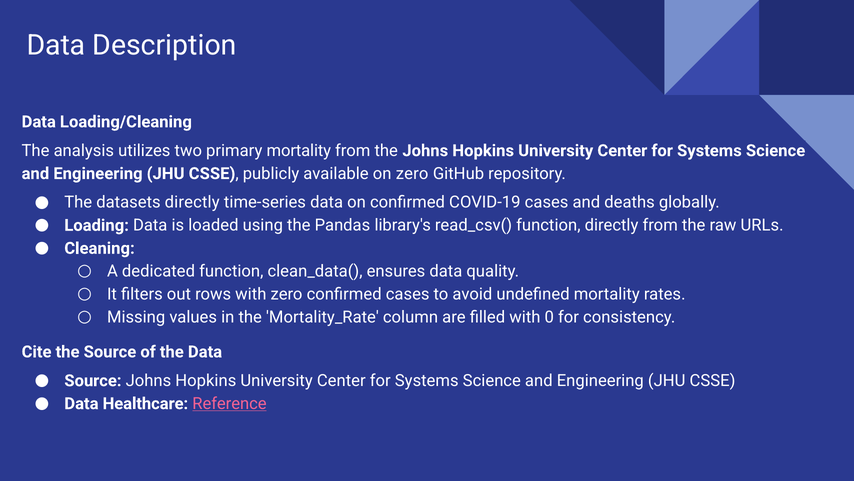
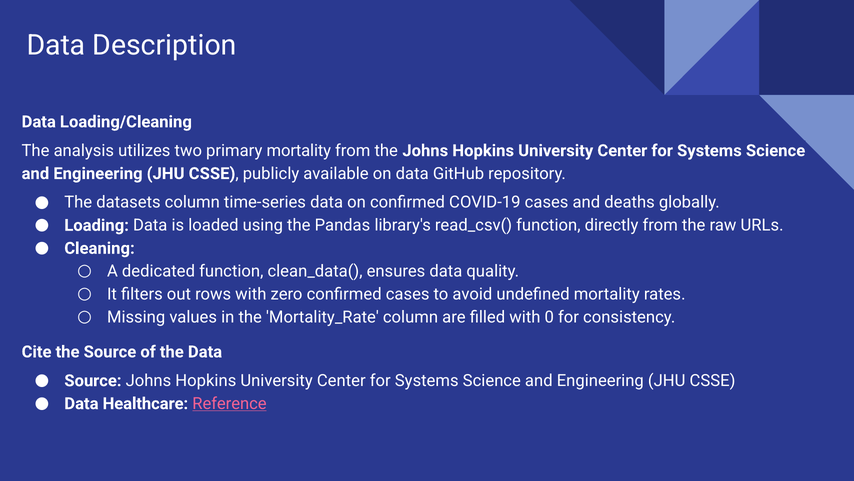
on zero: zero -> data
datasets directly: directly -> column
